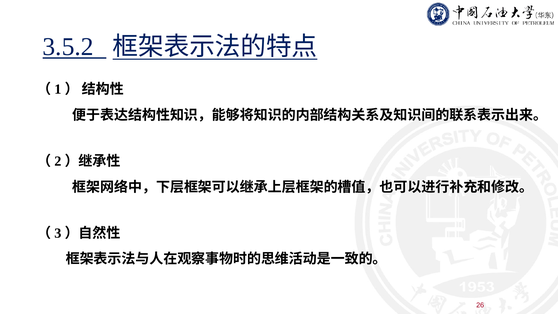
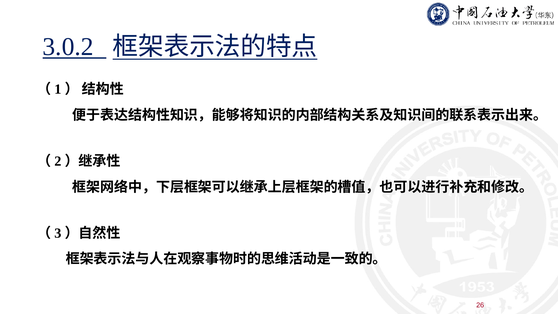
3.5.2: 3.5.2 -> 3.0.2
